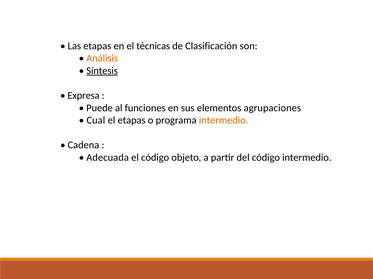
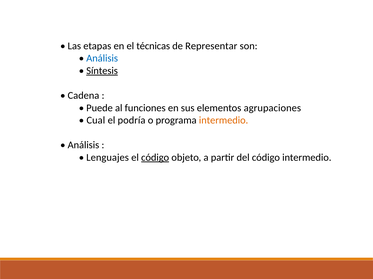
Clasificación: Clasificación -> Representar
Análisis at (102, 58) colour: orange -> blue
Expresa: Expresa -> Cadena
el etapas: etapas -> podría
Cadena at (83, 145): Cadena -> Análisis
Adecuada: Adecuada -> Lenguajes
código at (155, 158) underline: none -> present
